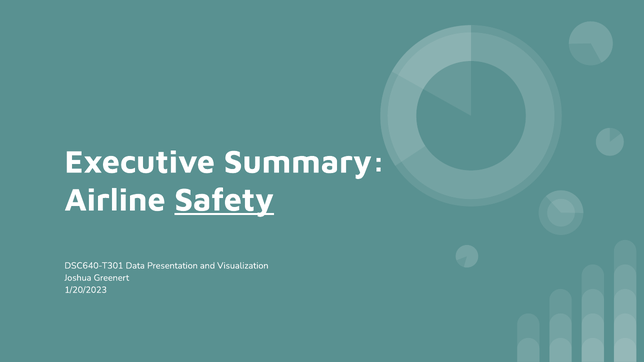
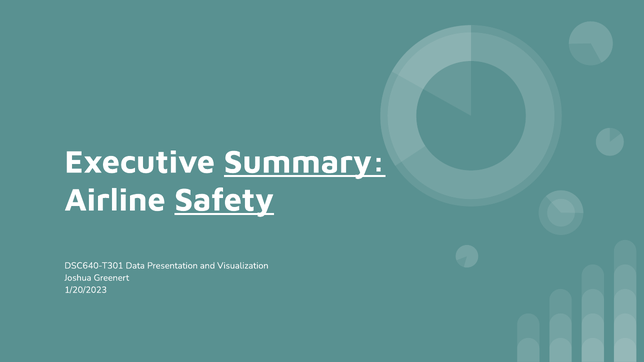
Summary underline: none -> present
